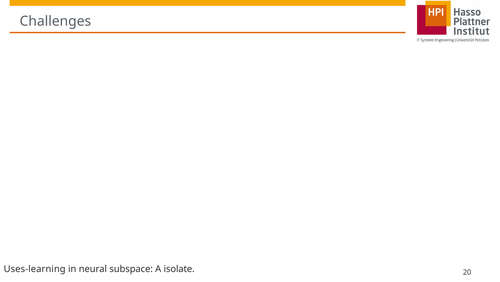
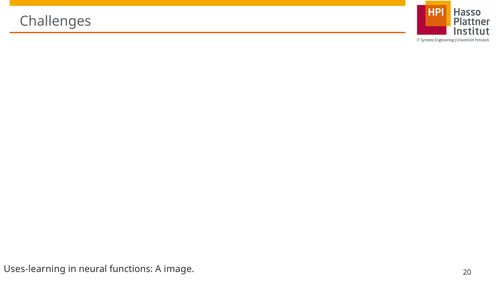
subspace: subspace -> functions
isolate: isolate -> image
